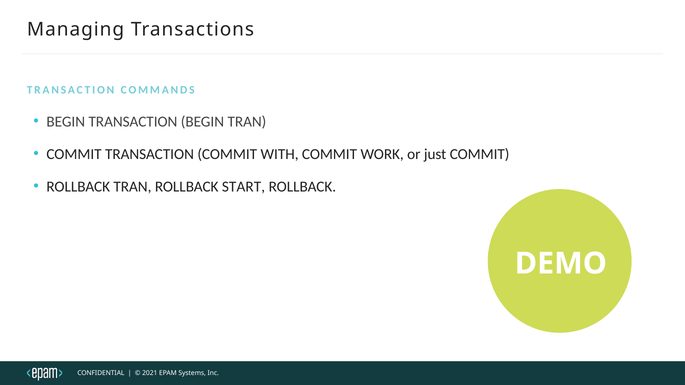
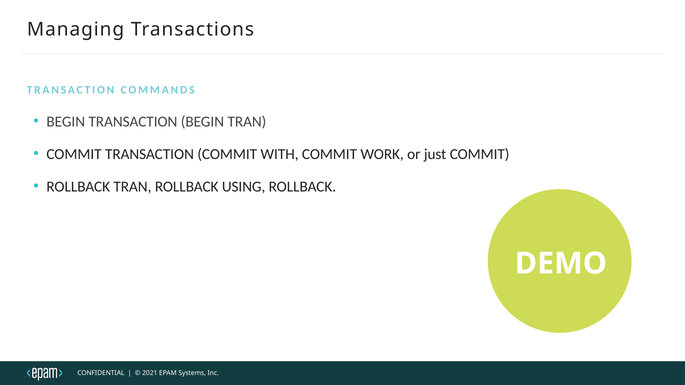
START: START -> USING
